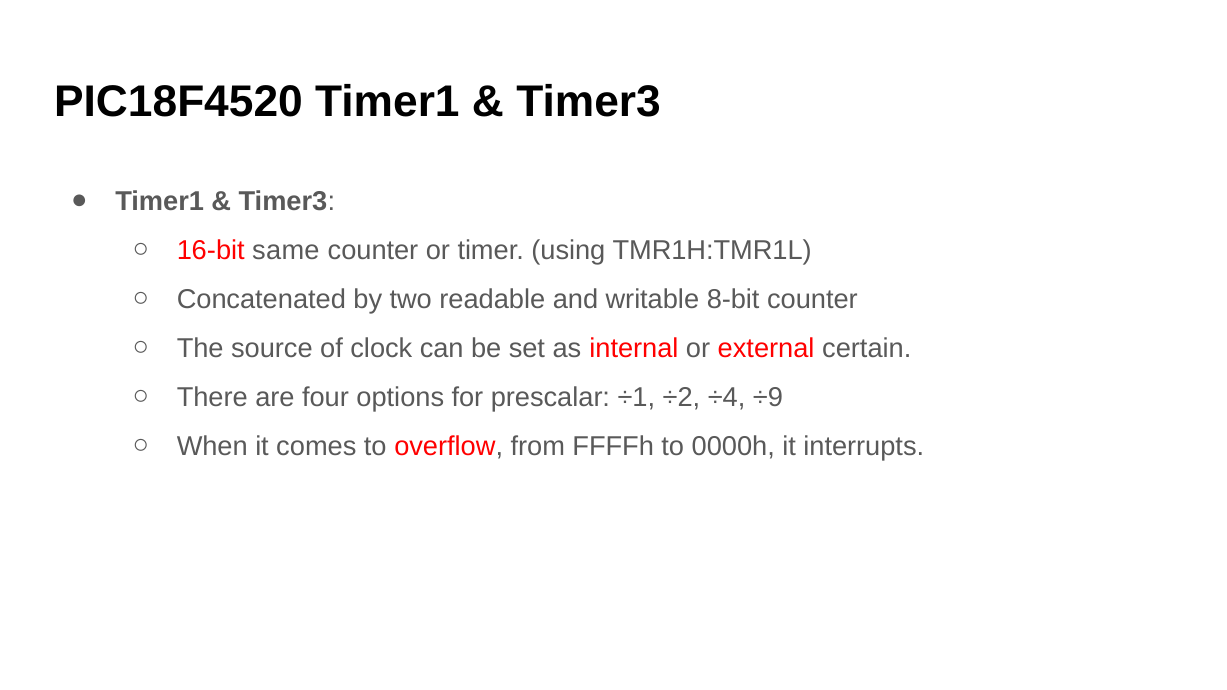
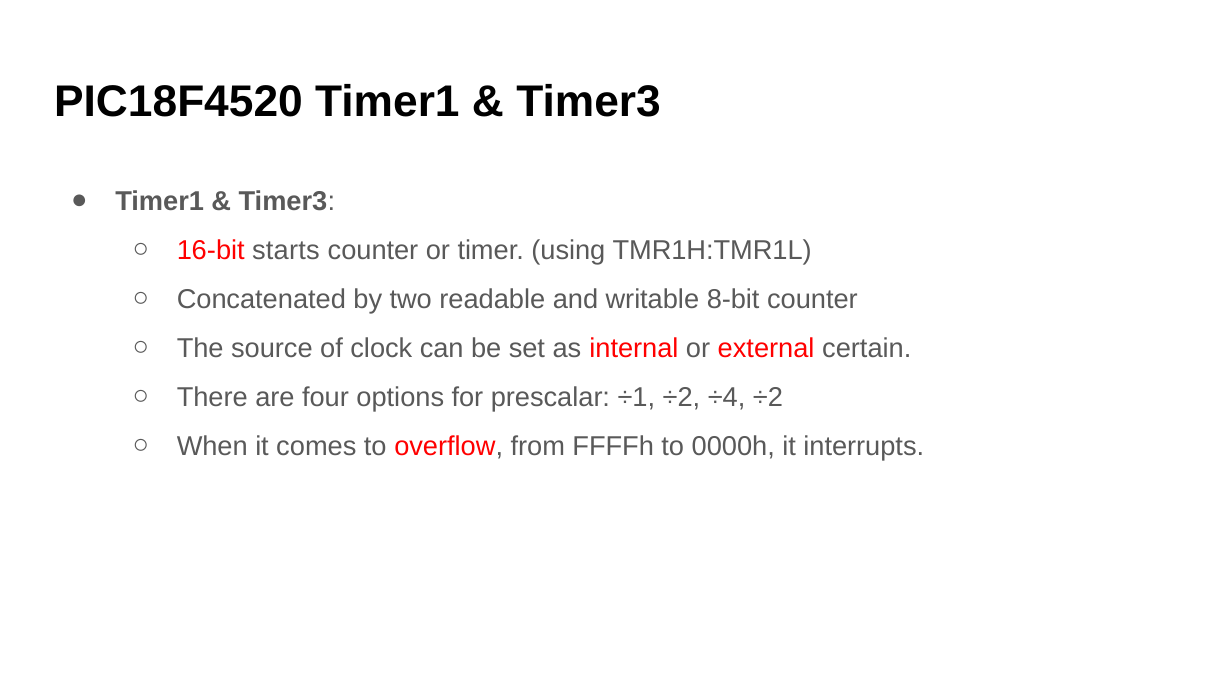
same: same -> starts
÷4 ÷9: ÷9 -> ÷2
